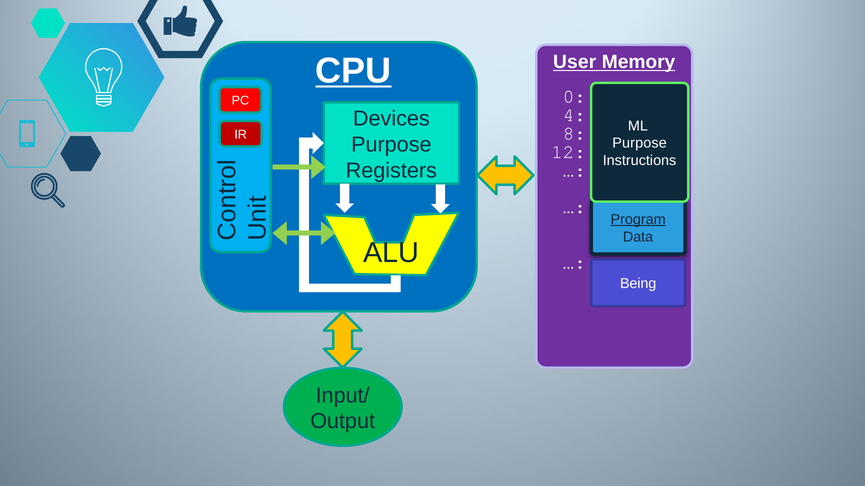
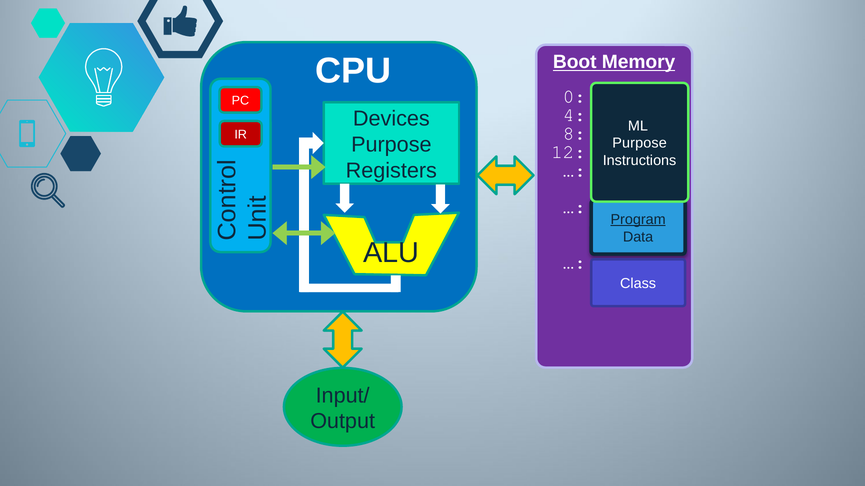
User: User -> Boot
CPU underline: present -> none
Being: Being -> Class
